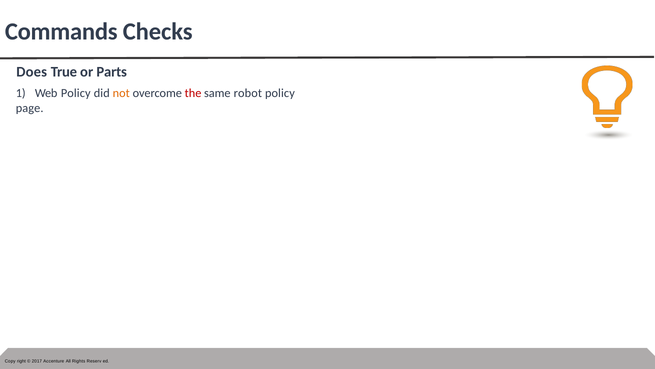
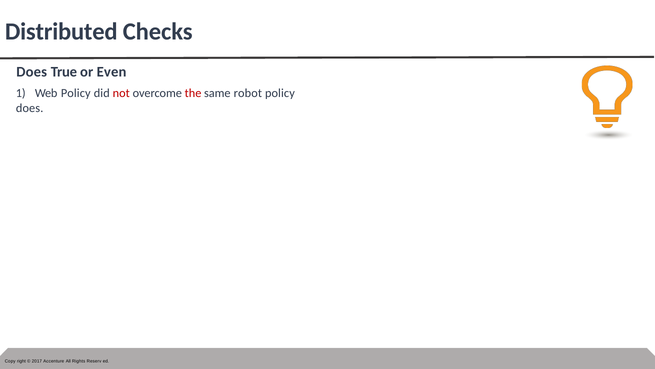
Commands: Commands -> Distributed
Parts: Parts -> Even
not colour: orange -> red
page at (30, 108): page -> does
